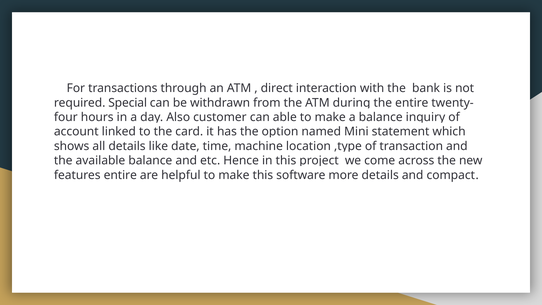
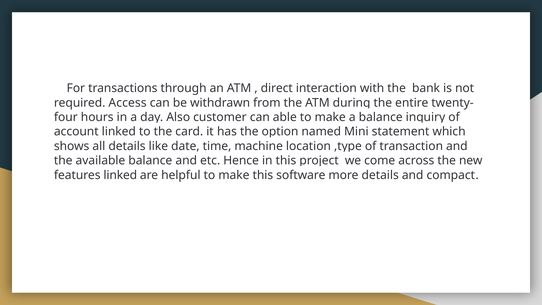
Special: Special -> Access
features entire: entire -> linked
